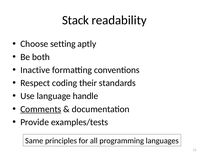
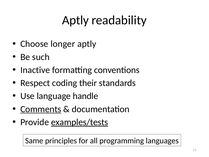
Stack at (75, 20): Stack -> Aptly
setting: setting -> longer
both: both -> such
examples/tests underline: none -> present
